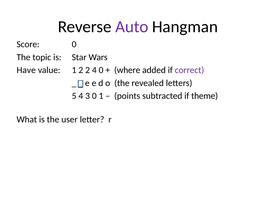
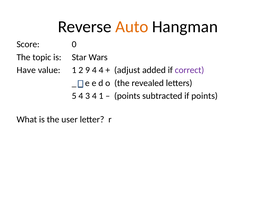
Auto colour: purple -> orange
2 2: 2 -> 9
4 0: 0 -> 4
where: where -> adjust
3 0: 0 -> 4
if theme: theme -> points
